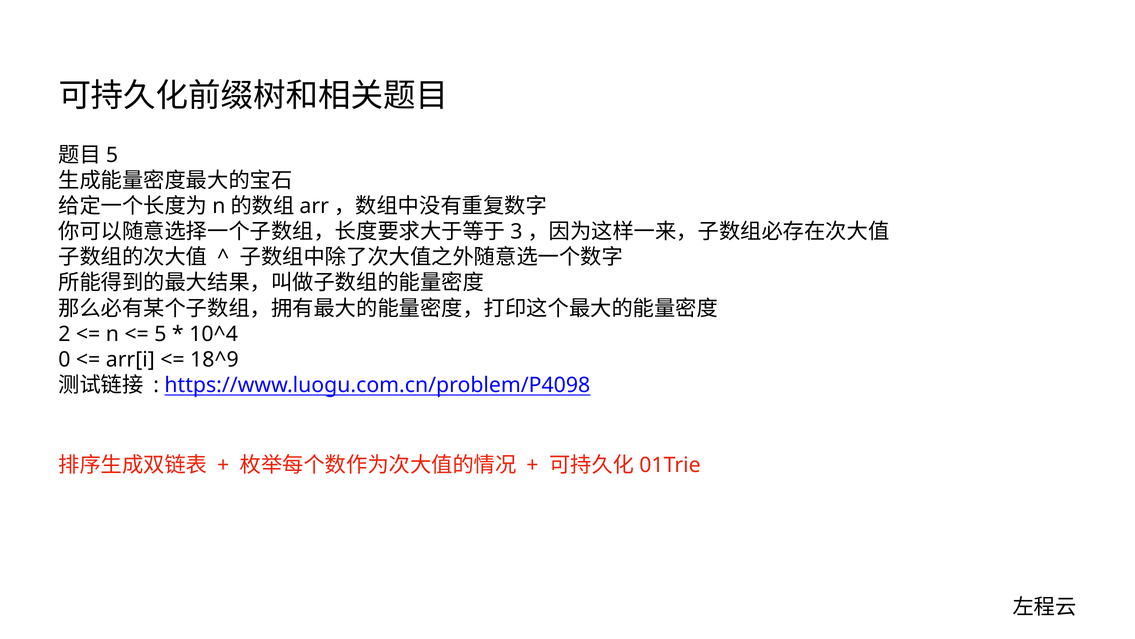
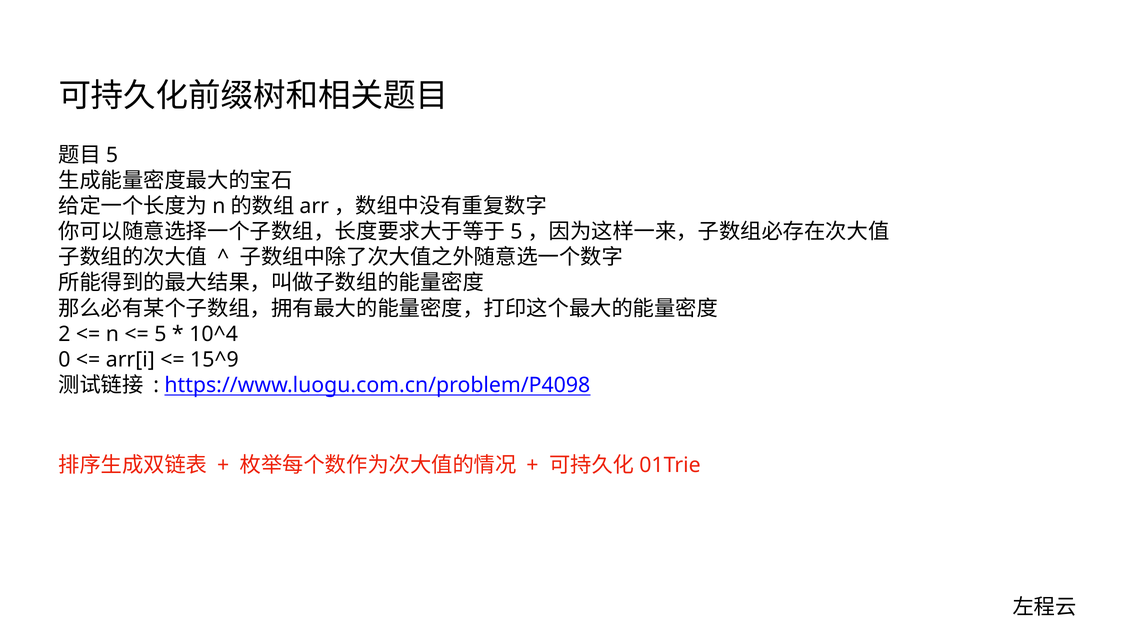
3 at (516, 232): 3 -> 5
18^9: 18^9 -> 15^9
